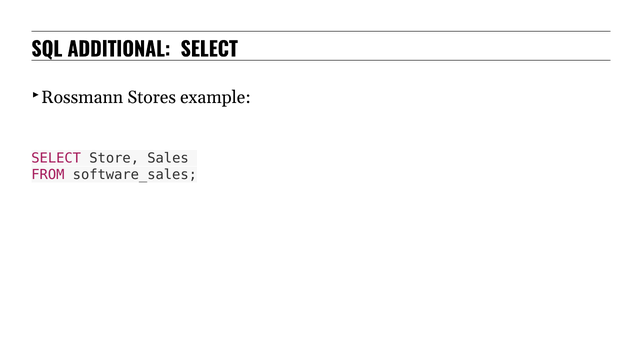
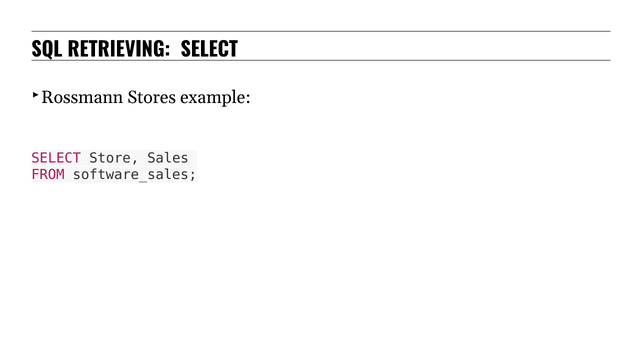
ADDITIONAL: ADDITIONAL -> RETRIEVING
